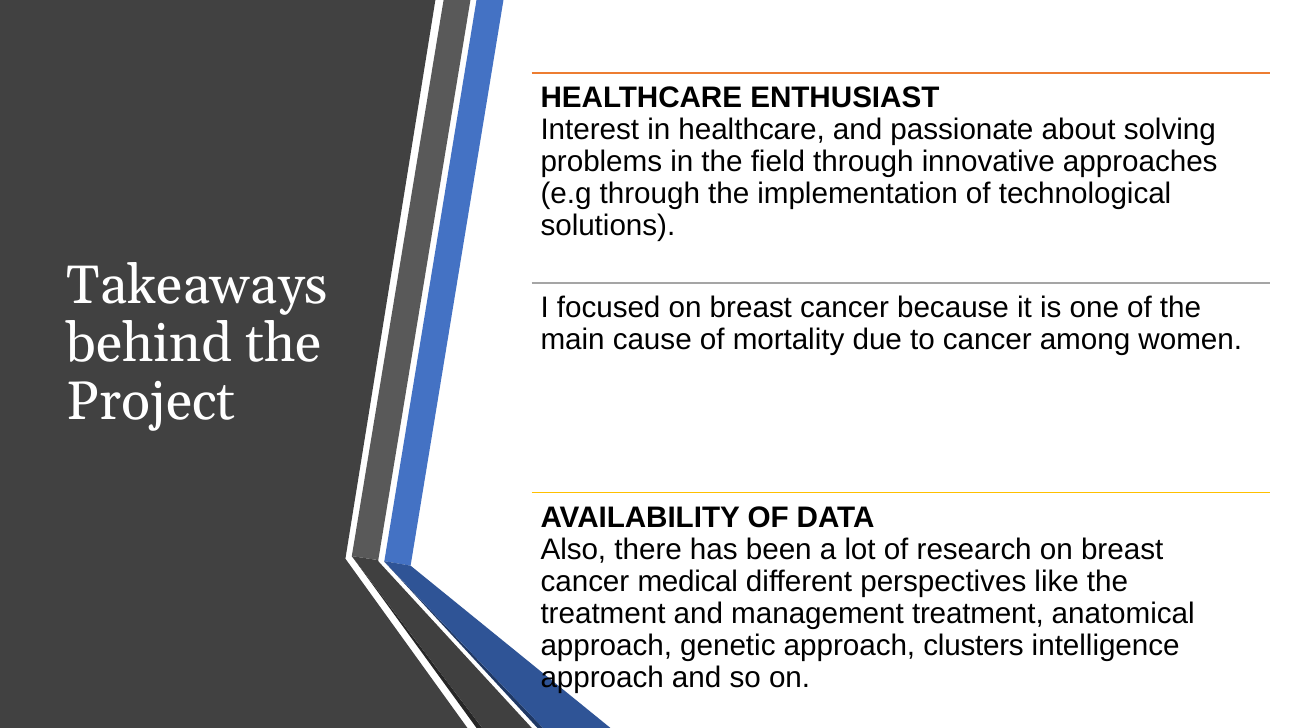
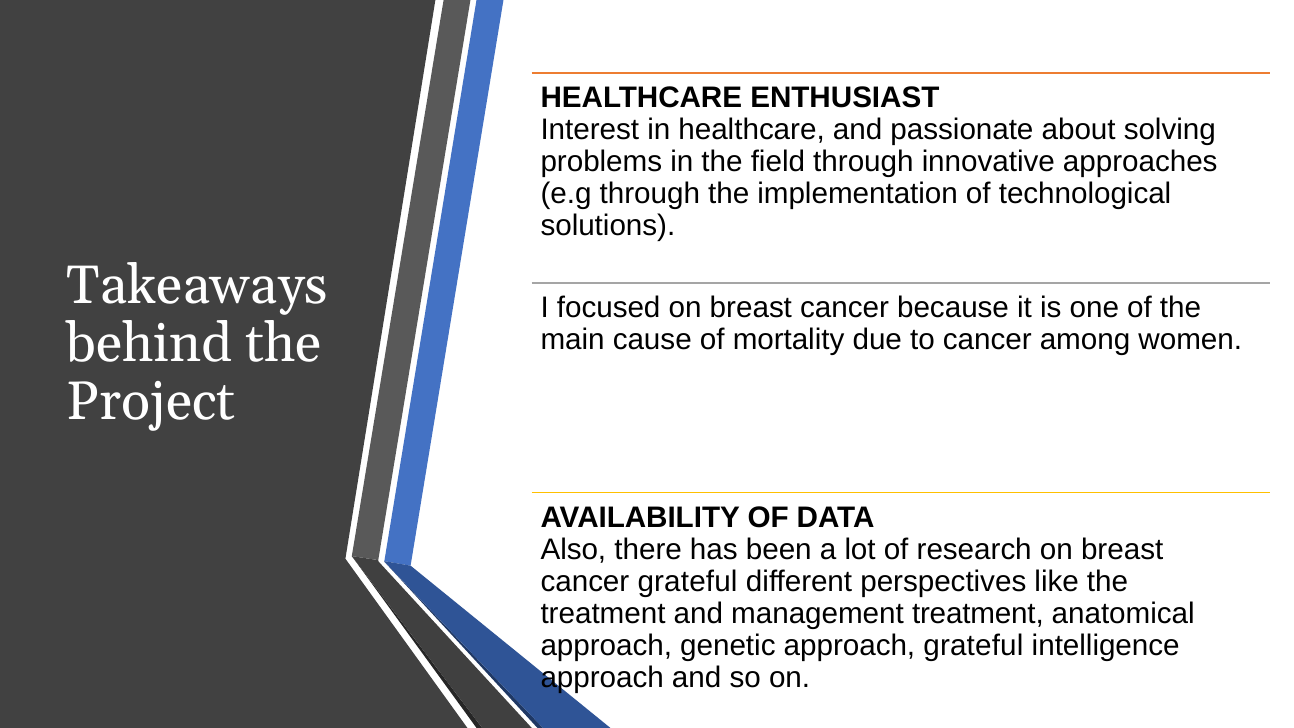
cancer medical: medical -> grateful
approach clusters: clusters -> grateful
